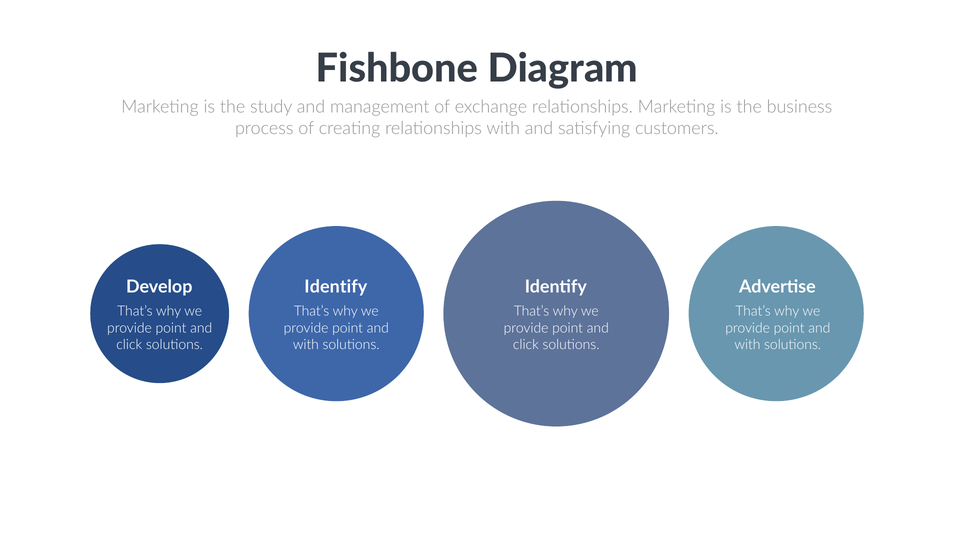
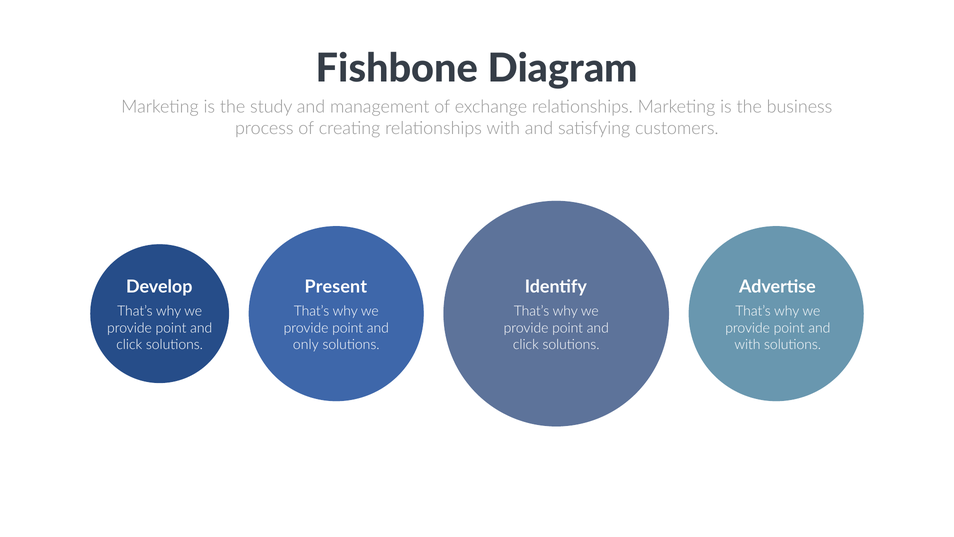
Identify at (336, 287): Identify -> Present
with at (306, 344): with -> only
